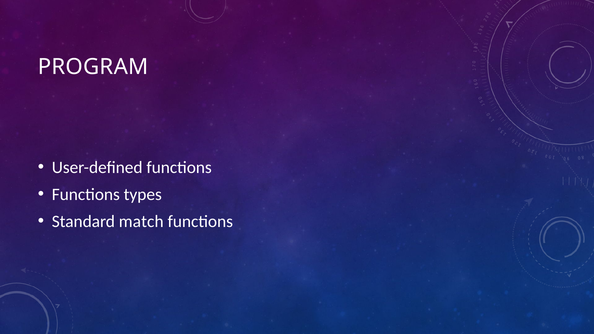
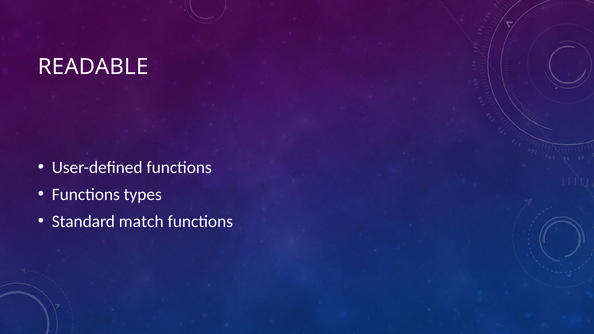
PROGRAM: PROGRAM -> READABLE
